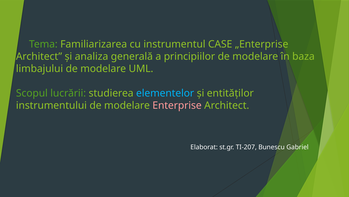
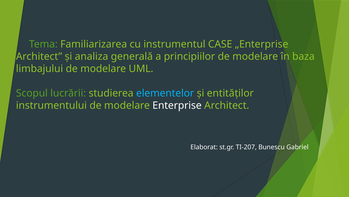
Enterprise colour: pink -> white
